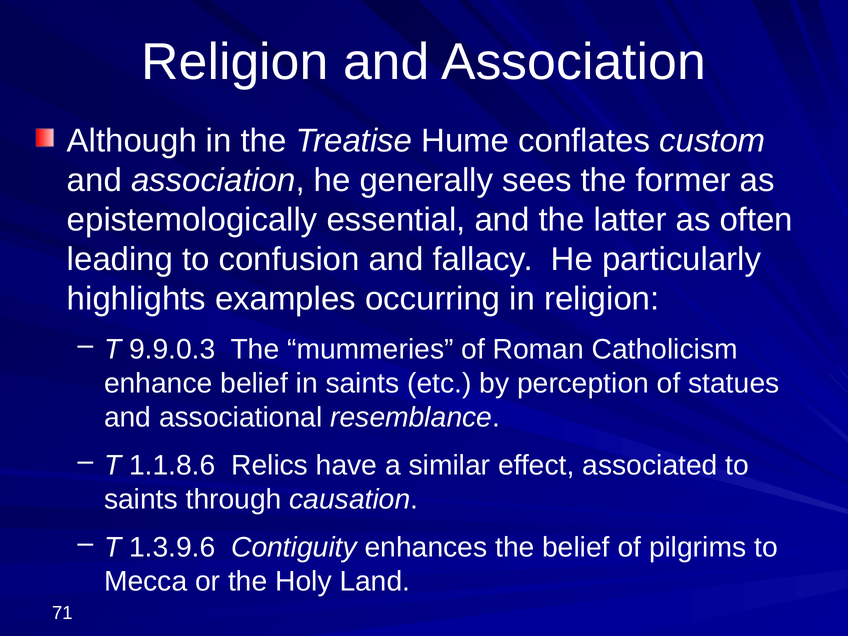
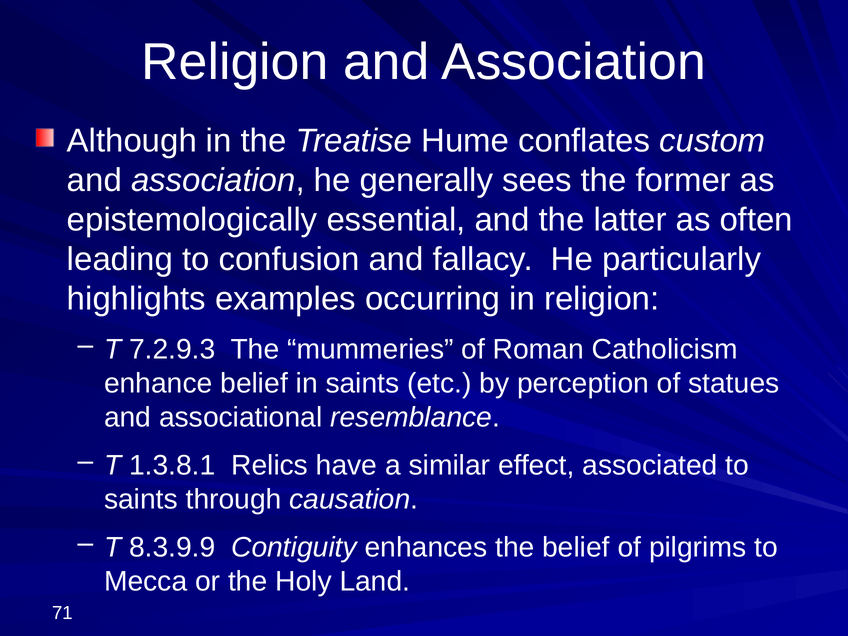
9.9.0.3: 9.9.0.3 -> 7.2.9.3
1.1.8.6: 1.1.8.6 -> 1.3.8.1
1.3.9.6: 1.3.9.6 -> 8.3.9.9
